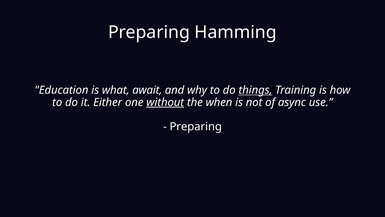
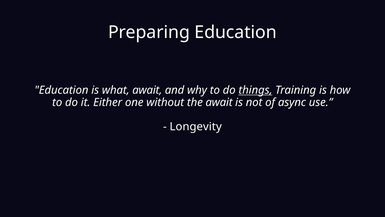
Preparing Hamming: Hamming -> Education
without underline: present -> none
the when: when -> await
Preparing at (196, 126): Preparing -> Longevity
